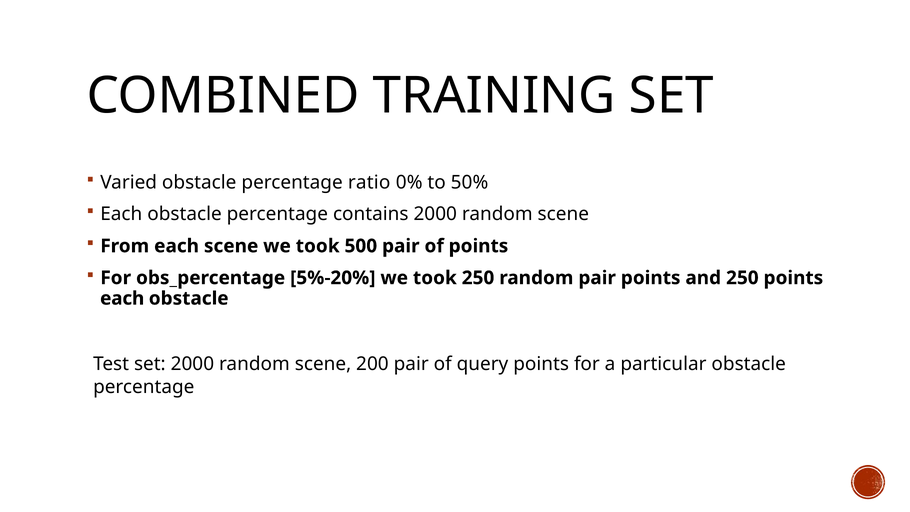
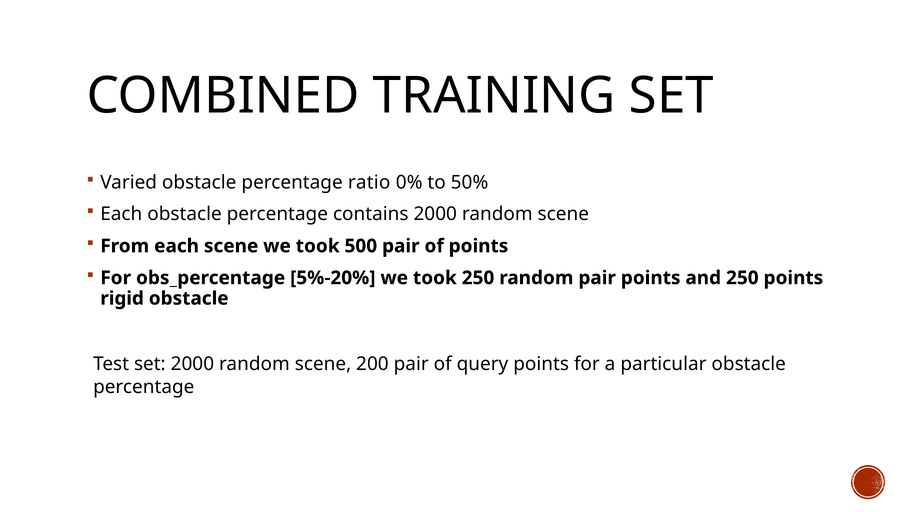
each at (122, 298): each -> rigid
